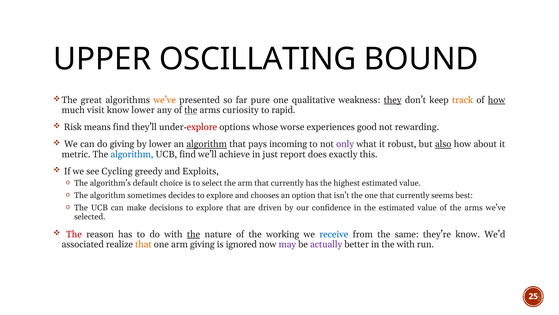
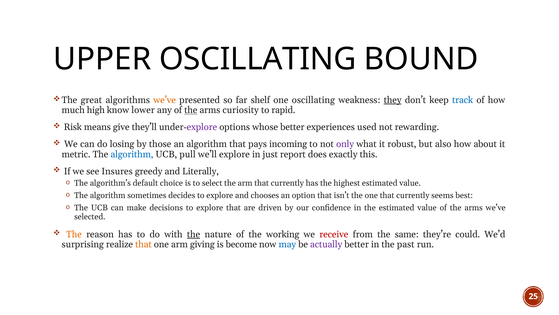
pure: pure -> shelf
one qualitative: qualitative -> oscillating
track colour: orange -> blue
how at (497, 100) underline: present -> none
visit: visit -> high
means find: find -> give
explore at (202, 127) colour: red -> purple
whose worse: worse -> better
good: good -> used
do giving: giving -> losing
by lower: lower -> those
algorithm at (207, 144) underline: present -> none
also underline: present -> none
UCB find: find -> pull
we’ll achieve: achieve -> explore
Cycling: Cycling -> Insures
Exploits: Exploits -> Literally
The at (74, 234) colour: red -> orange
receive colour: blue -> red
they’re know: know -> could
associated: associated -> surprising
ignored: ignored -> become
may colour: purple -> blue
the with: with -> past
